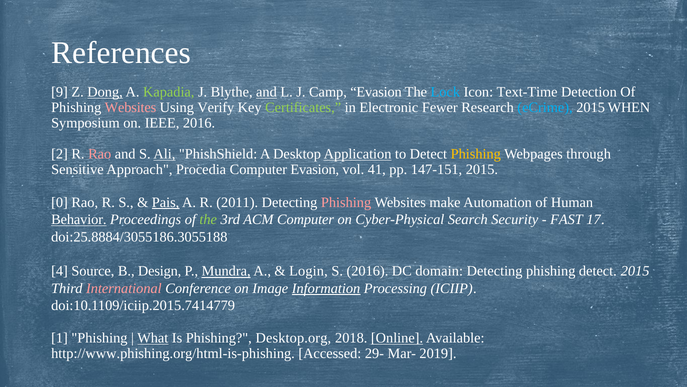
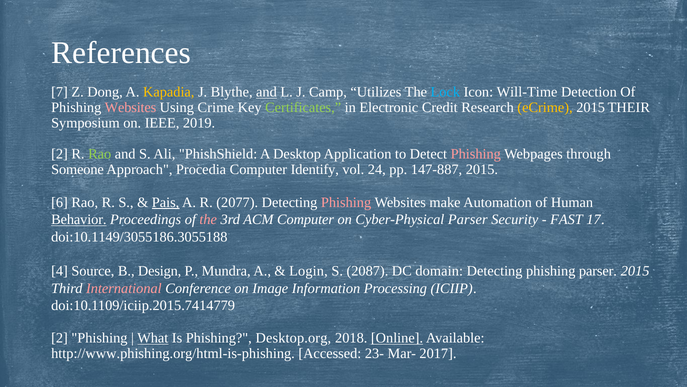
9: 9 -> 7
Dong underline: present -> none
Kapadia colour: light green -> yellow
Camp Evasion: Evasion -> Utilizes
Text-Time: Text-Time -> Will-Time
Verify: Verify -> Crime
Fewer: Fewer -> Credit
eCrime colour: light blue -> yellow
WHEN: WHEN -> THEIR
IEEE 2016: 2016 -> 2019
Rao at (100, 154) colour: pink -> light green
Ali underline: present -> none
Application underline: present -> none
Phishing at (476, 154) colour: yellow -> pink
Sensitive: Sensitive -> Someone
Computer Evasion: Evasion -> Identify
41: 41 -> 24
147-151: 147-151 -> 147-887
0: 0 -> 6
2011: 2011 -> 2077
the at (208, 219) colour: light green -> pink
Cyber-Physical Search: Search -> Parser
doi:25.8884/3055186.3055188: doi:25.8884/3055186.3055188 -> doi:10.1149/3055186.3055188
Mundra underline: present -> none
S 2016: 2016 -> 2087
phishing detect: detect -> parser
Information underline: present -> none
1 at (60, 338): 1 -> 2
29-: 29- -> 23-
2019: 2019 -> 2017
